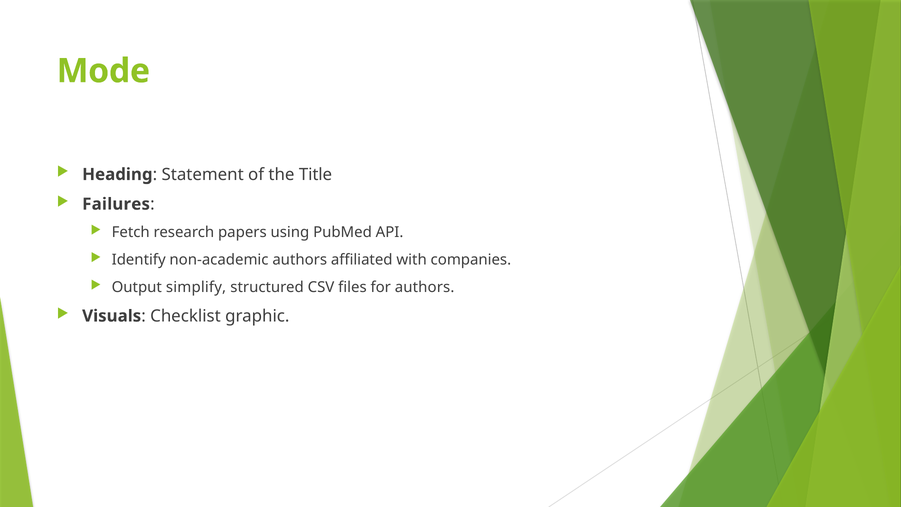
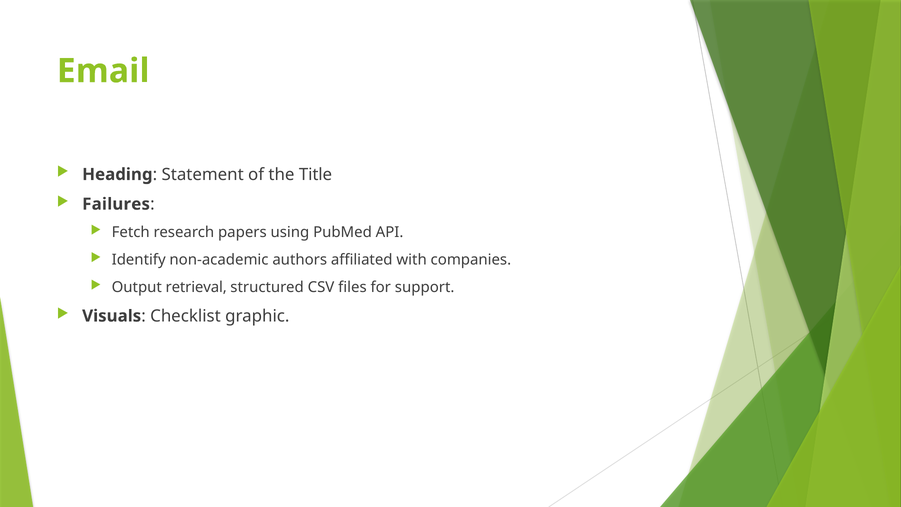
Mode: Mode -> Email
simplify: simplify -> retrieval
for authors: authors -> support
